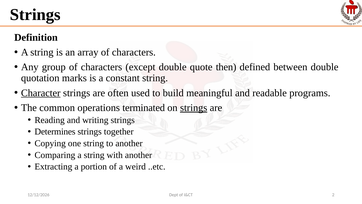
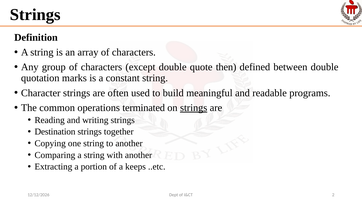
Character underline: present -> none
Determines: Determines -> Destination
weird: weird -> keeps
